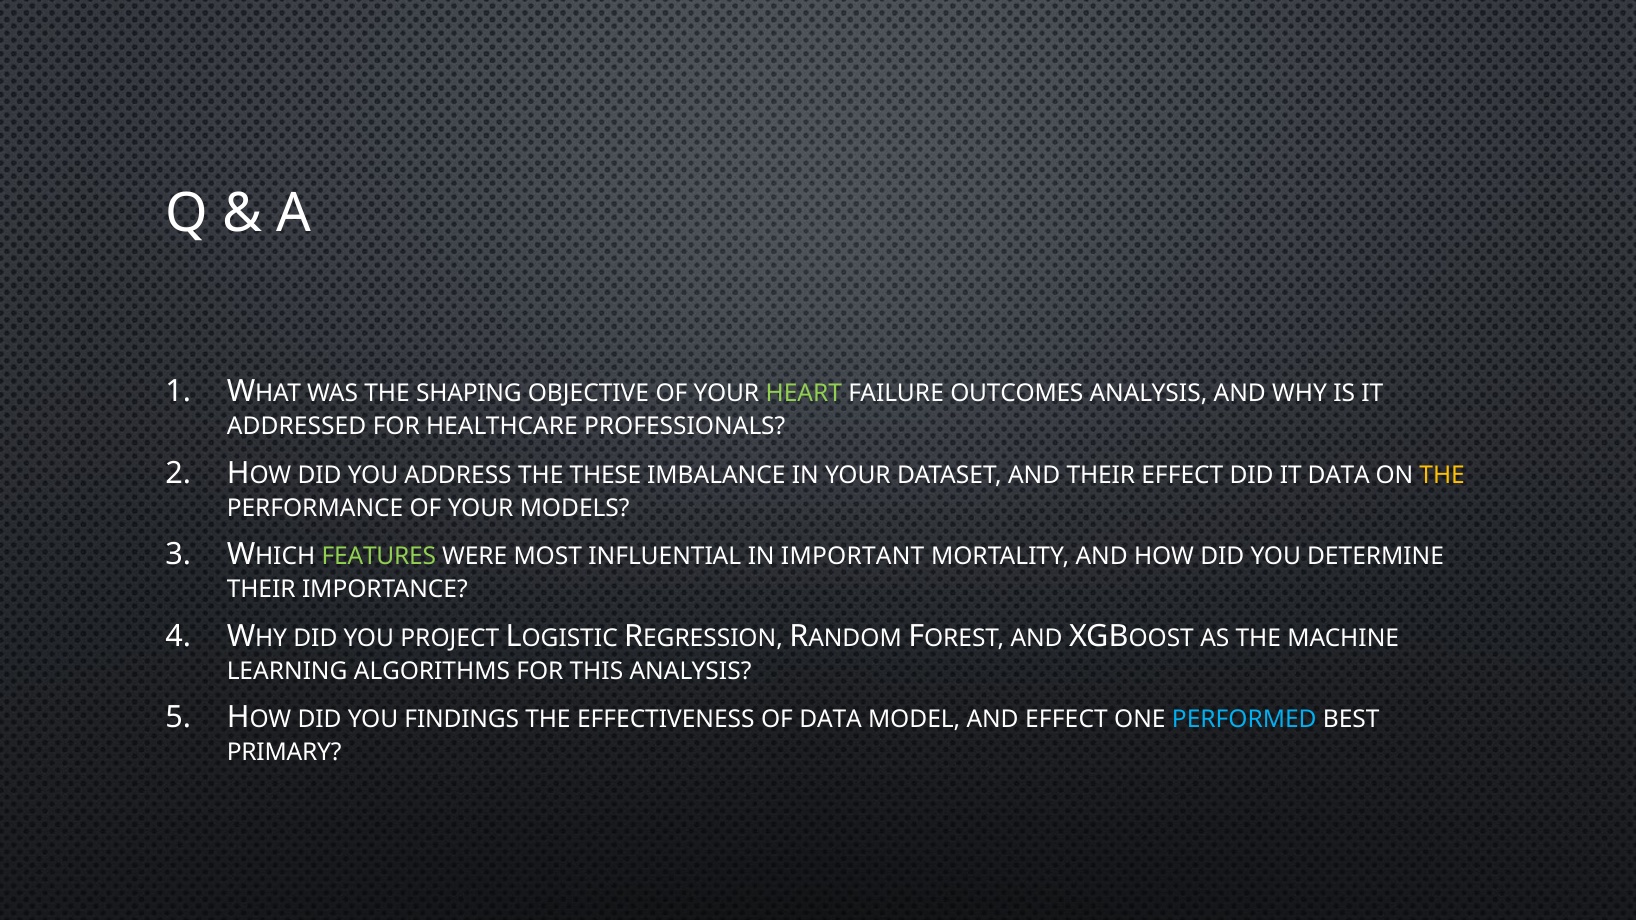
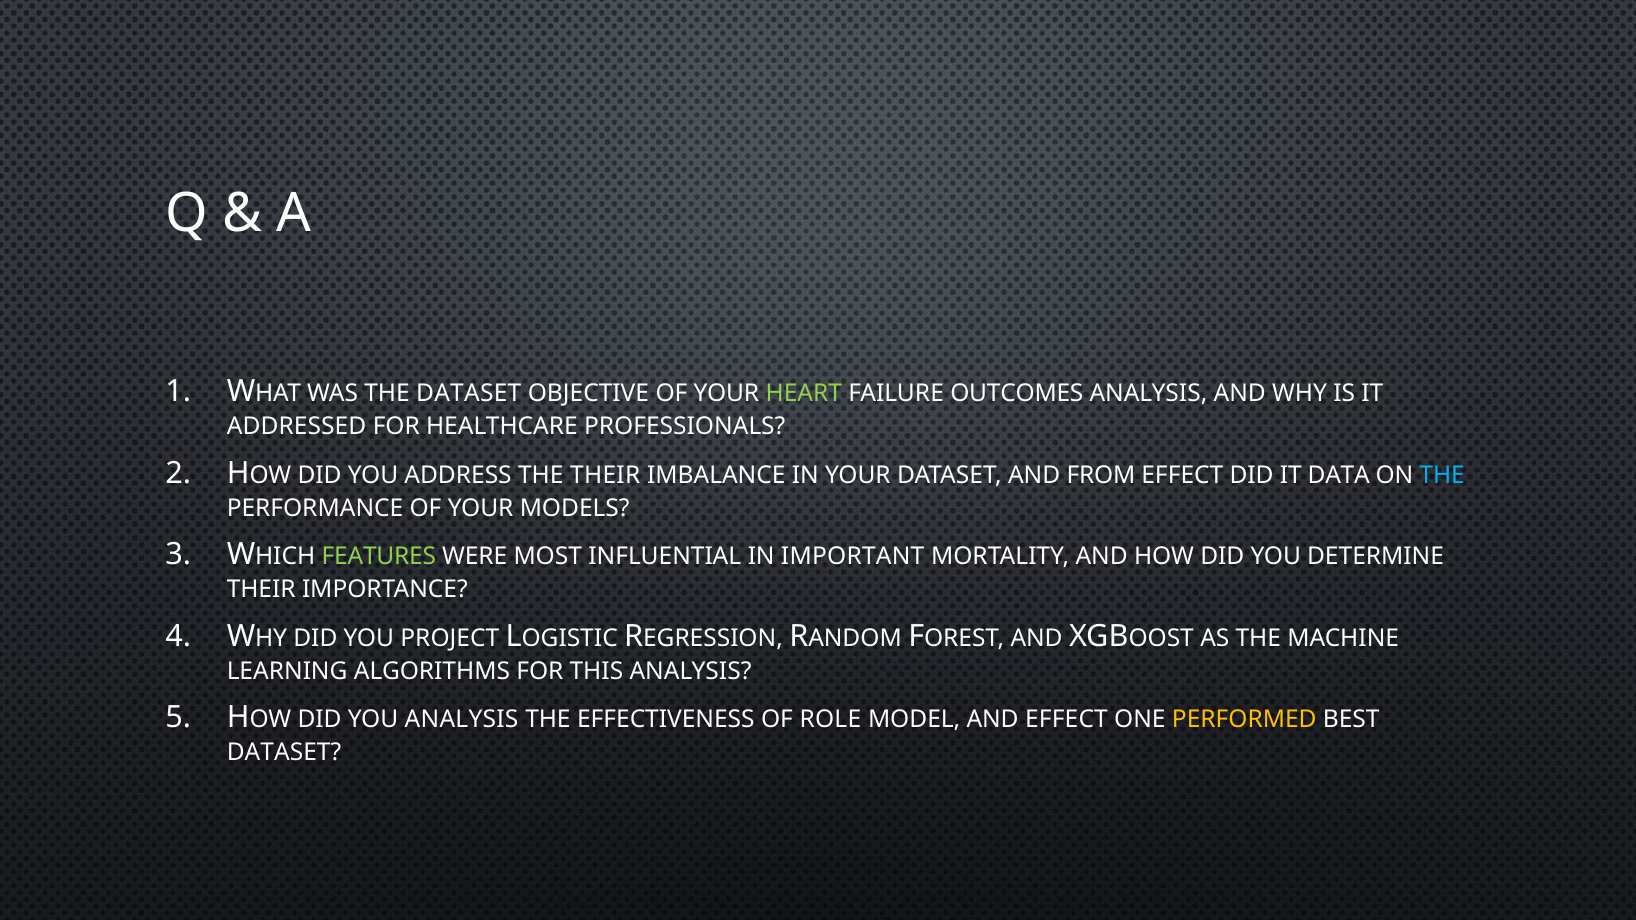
THE SHAPING: SHAPING -> DATASET
THE THESE: THESE -> THEIR
AND THEIR: THEIR -> FROM
THE at (1442, 475) colour: yellow -> light blue
YOU FINDINGS: FINDINGS -> ANALYSIS
OF DATA: DATA -> ROLE
PERFORMED colour: light blue -> yellow
PRIMARY at (284, 753): PRIMARY -> DATASET
